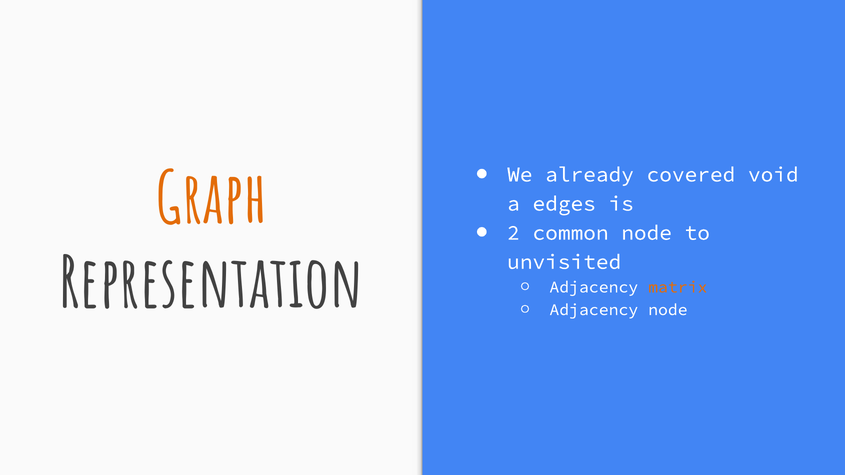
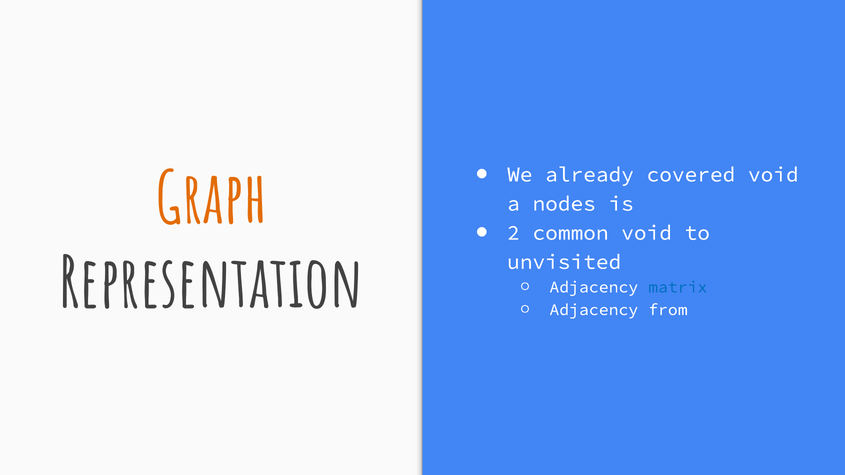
edges: edges -> nodes
common node: node -> void
matrix colour: orange -> blue
Adjacency node: node -> from
